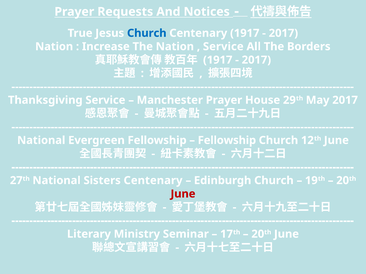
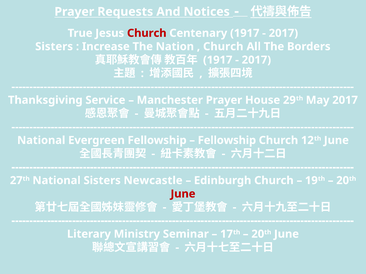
Church at (147, 33) colour: blue -> red
Nation at (54, 47): Nation -> Sisters
Service at (223, 47): Service -> Church
Sisters Centenary: Centenary -> Newcastle
